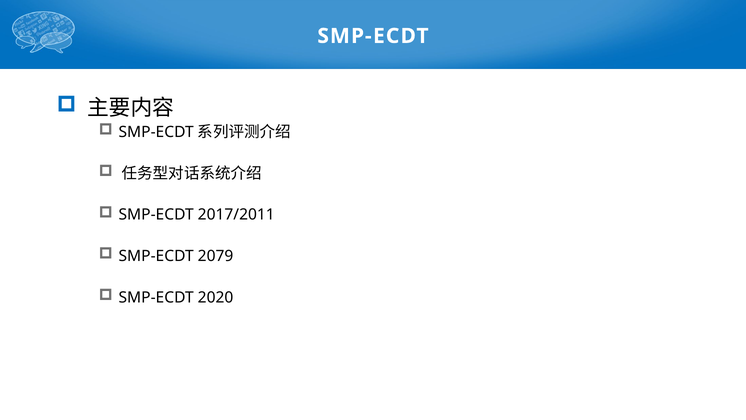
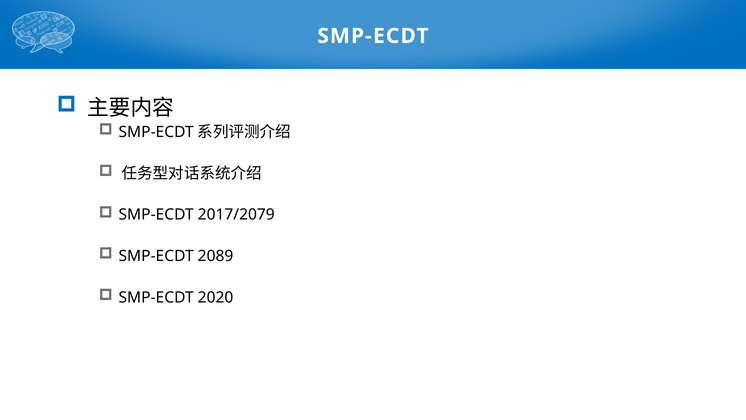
2017/2011: 2017/2011 -> 2017/2079
2079: 2079 -> 2089
